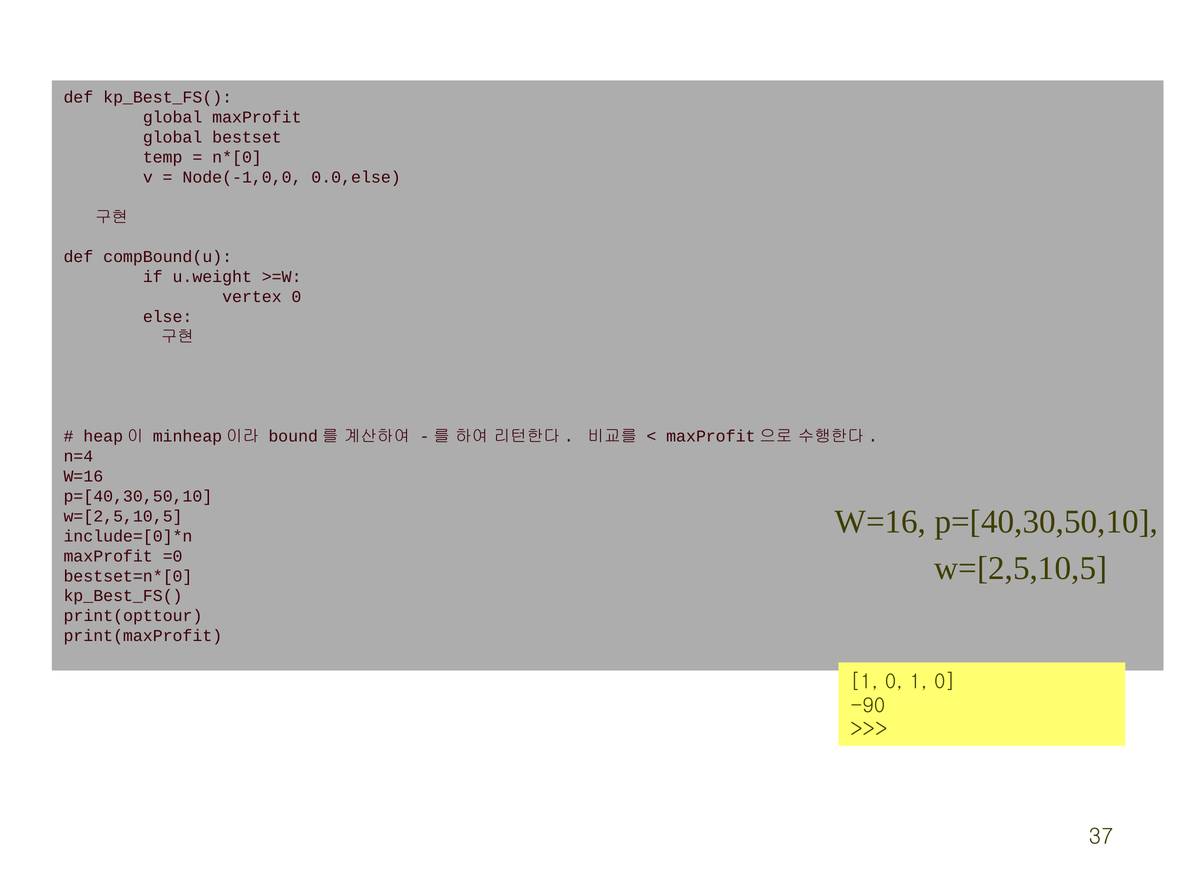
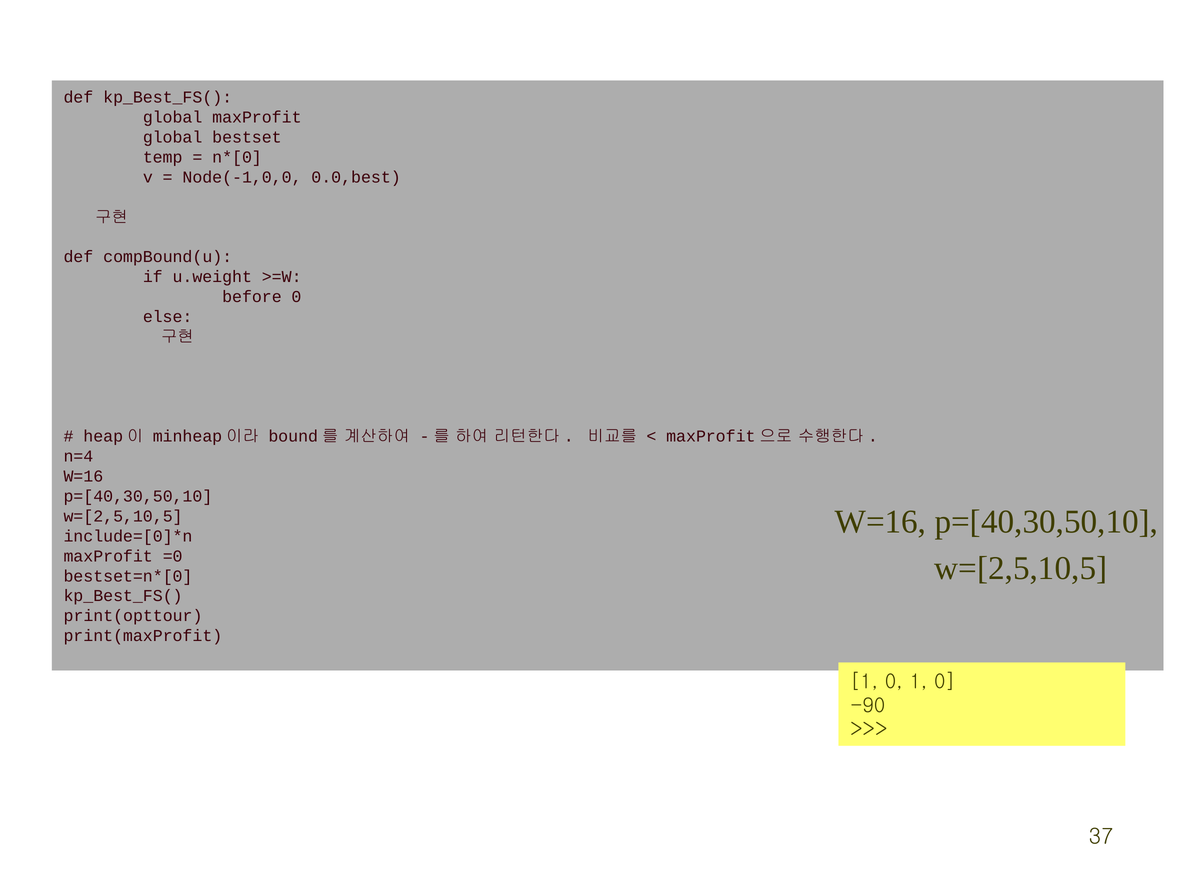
0.0,else: 0.0,else -> 0.0,best
vertex: vertex -> before
